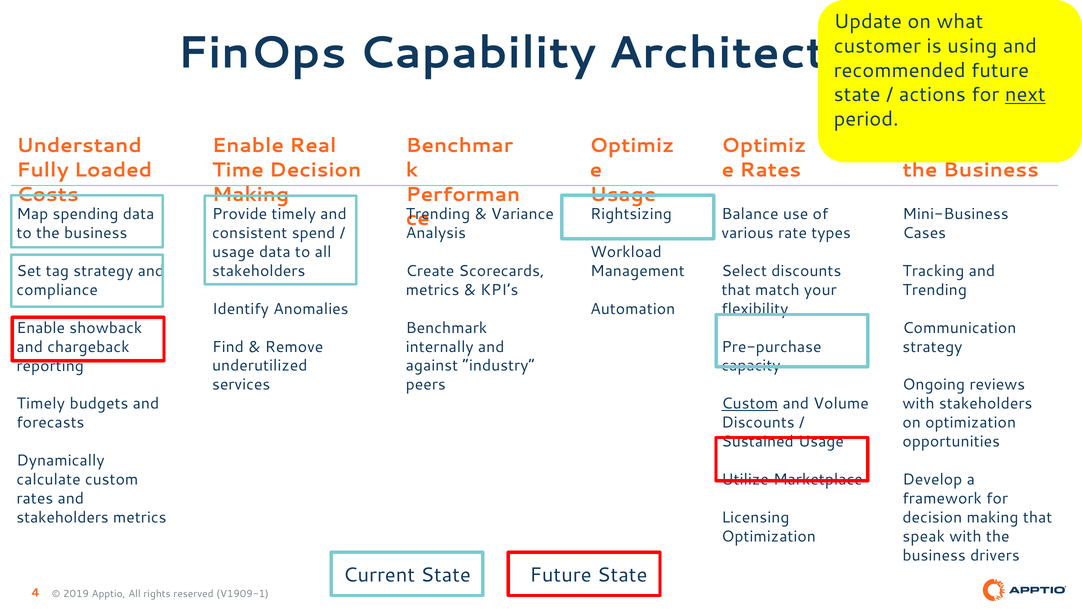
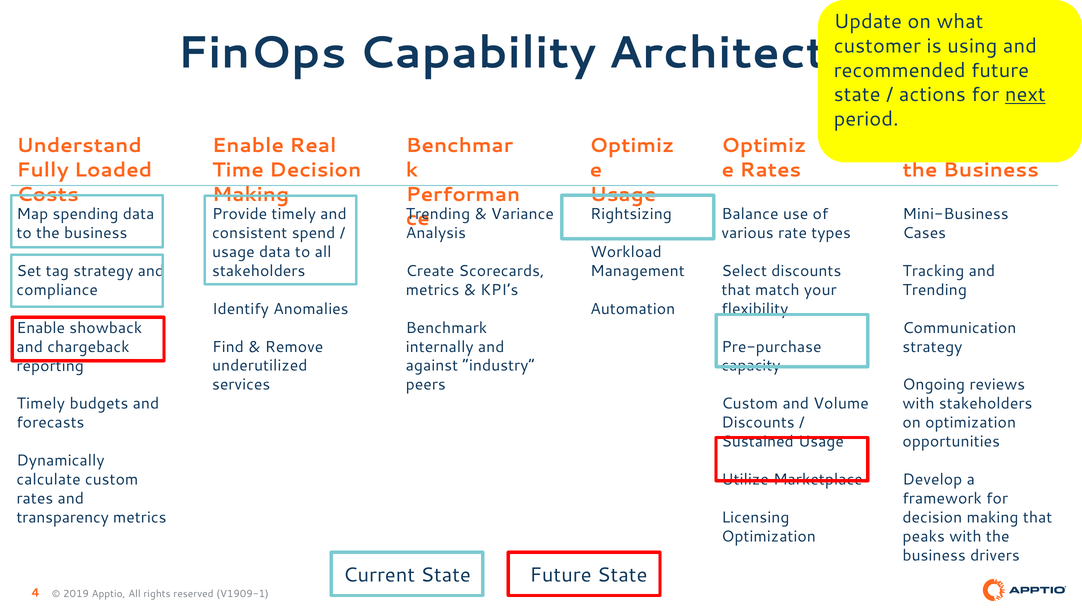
Custom at (750, 403) underline: present -> none
stakeholders at (63, 517): stakeholders -> transparency
speak: speak -> peaks
